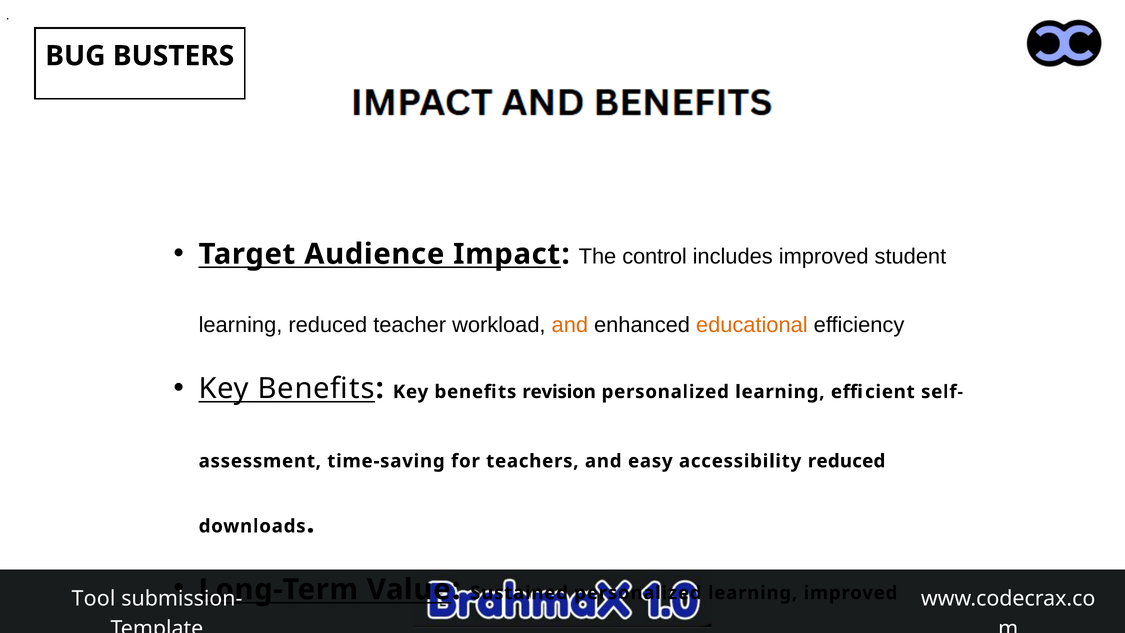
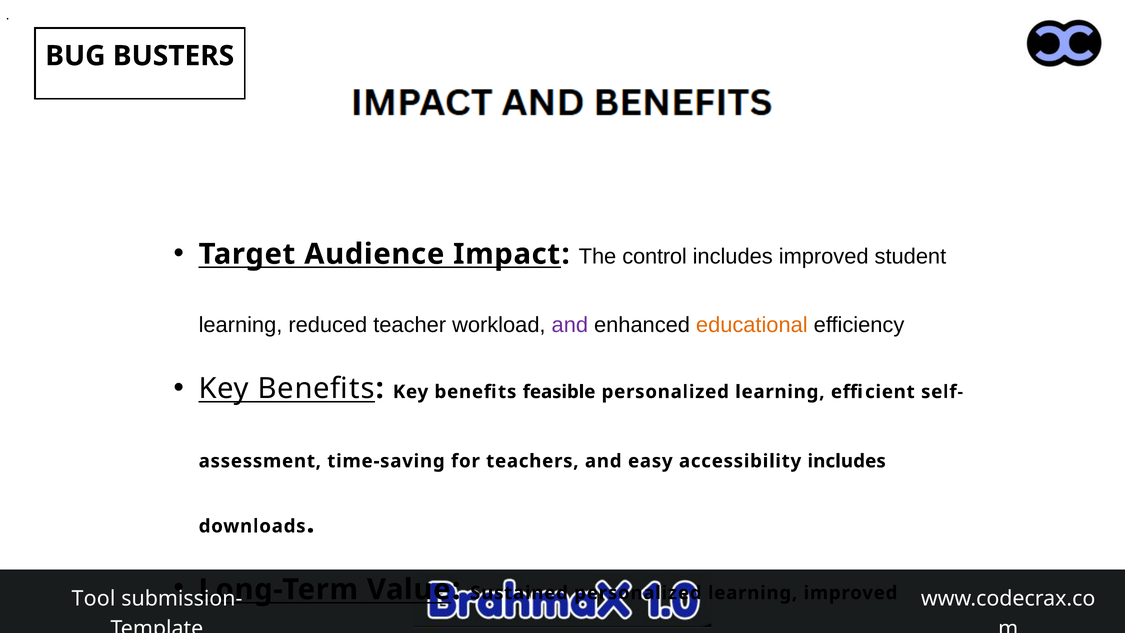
and at (570, 325) colour: orange -> purple
revision: revision -> feasible
accessibility reduced: reduced -> includes
